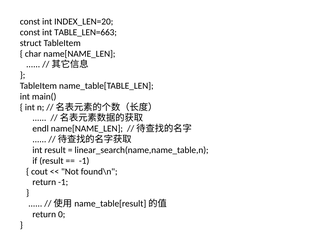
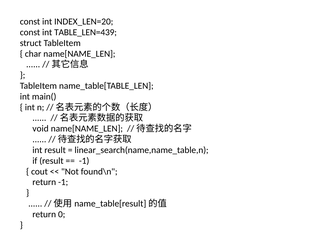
TABLE_LEN=663: TABLE_LEN=663 -> TABLE_LEN=439
endl: endl -> void
